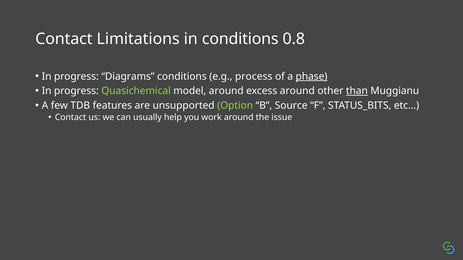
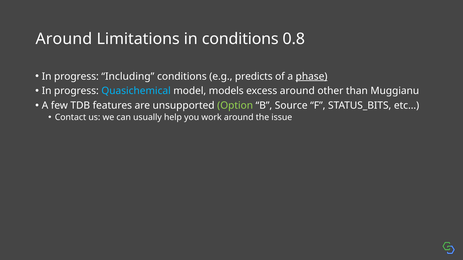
Contact at (64, 39): Contact -> Around
Diagrams: Diagrams -> Including
process: process -> predicts
Quasichemical colour: light green -> light blue
model around: around -> models
than underline: present -> none
